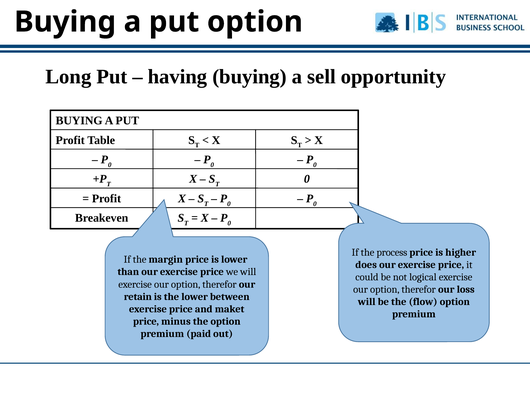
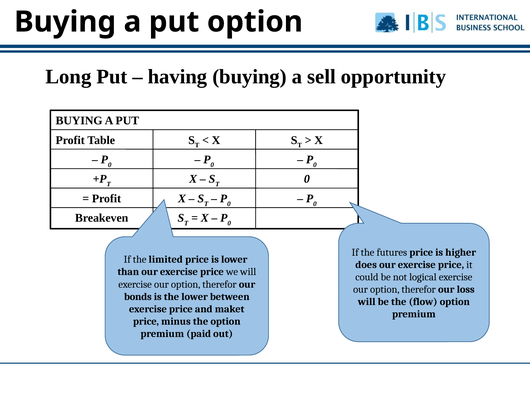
process: process -> futures
margin: margin -> limited
retain: retain -> bonds
